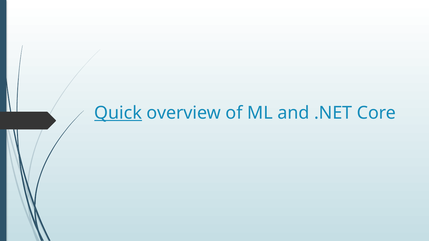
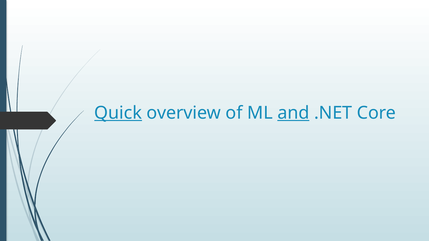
and underline: none -> present
